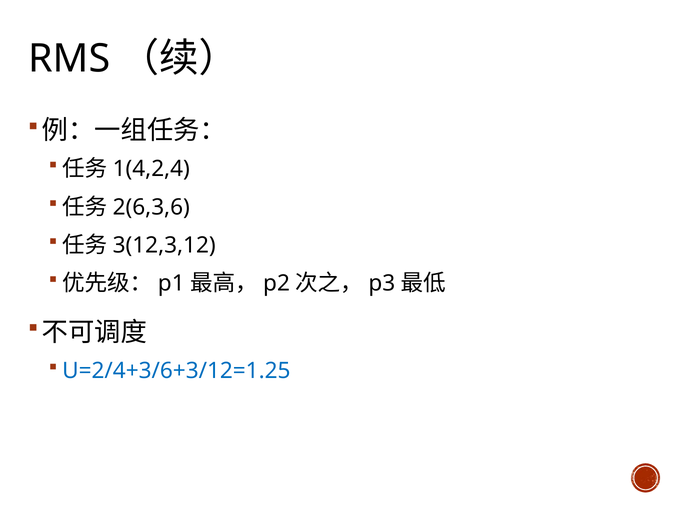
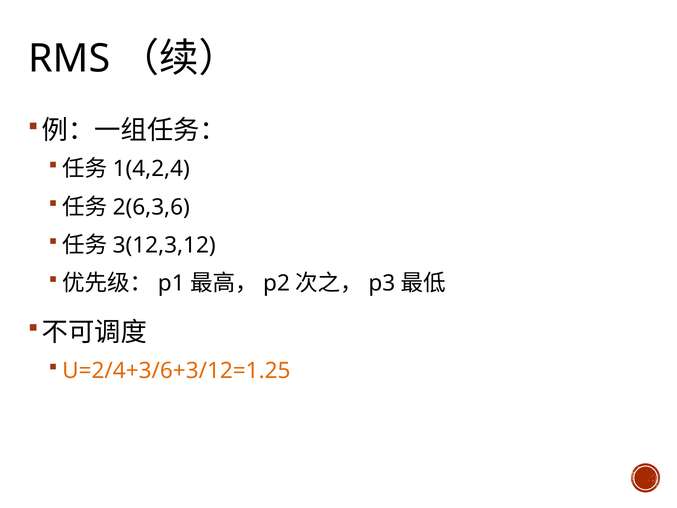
U=2/4+3/6+3/12=1.25 colour: blue -> orange
